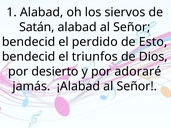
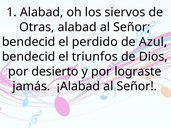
Satán: Satán -> Otras
Esto: Esto -> Azul
adoraré: adoraré -> lograste
